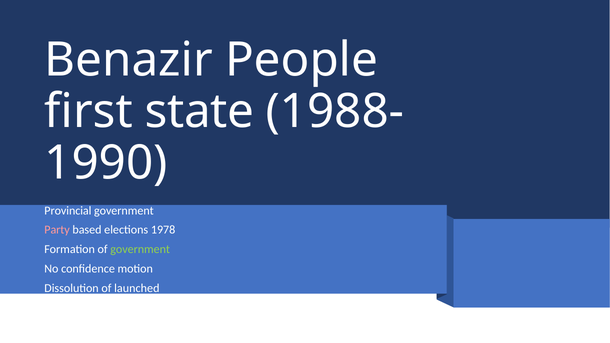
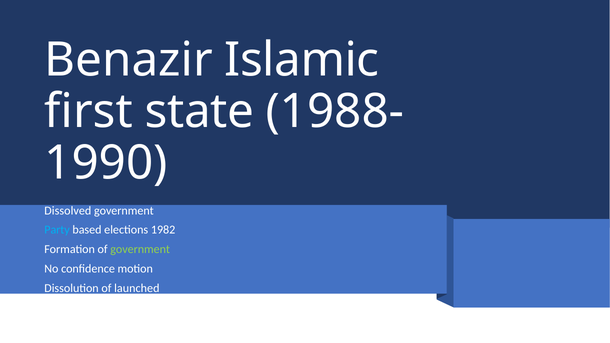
People: People -> Islamic
Provincial: Provincial -> Dissolved
Party colour: pink -> light blue
1978: 1978 -> 1982
